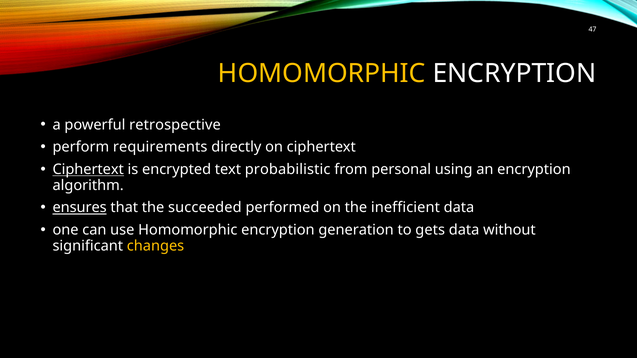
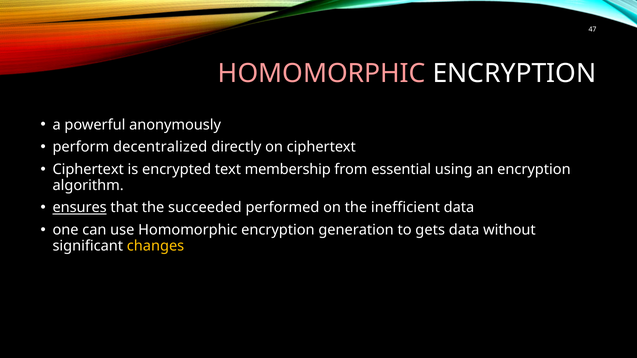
HOMOMORPHIC at (322, 74) colour: yellow -> pink
retrospective: retrospective -> anonymously
requirements: requirements -> decentralized
Ciphertext at (88, 170) underline: present -> none
probabilistic: probabilistic -> membership
personal: personal -> essential
